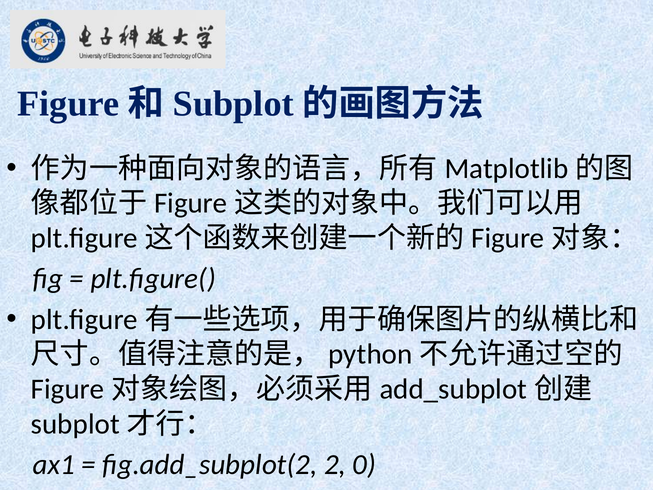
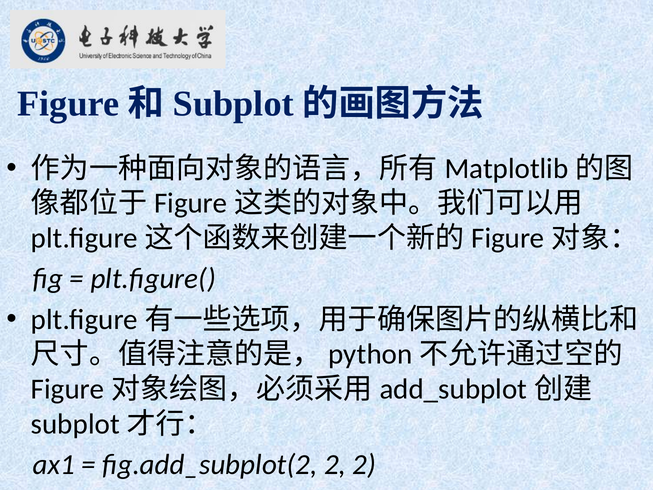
2 0: 0 -> 2
